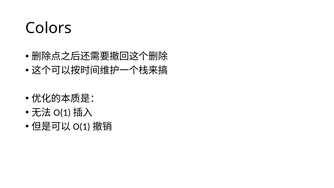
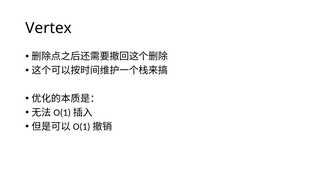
Colors: Colors -> Vertex
